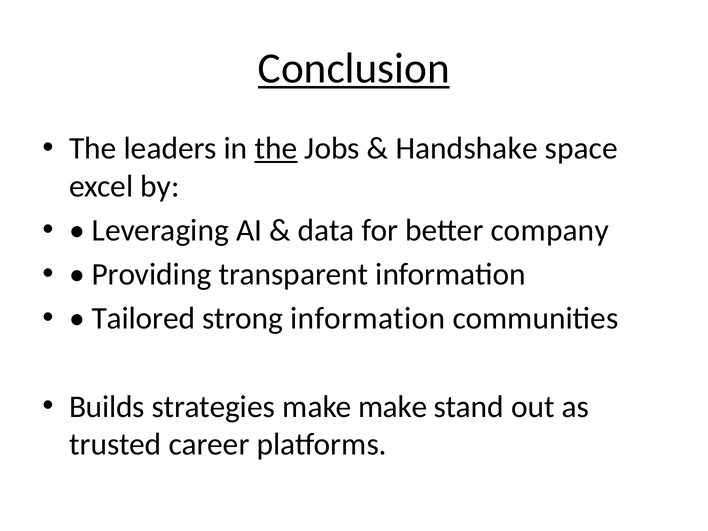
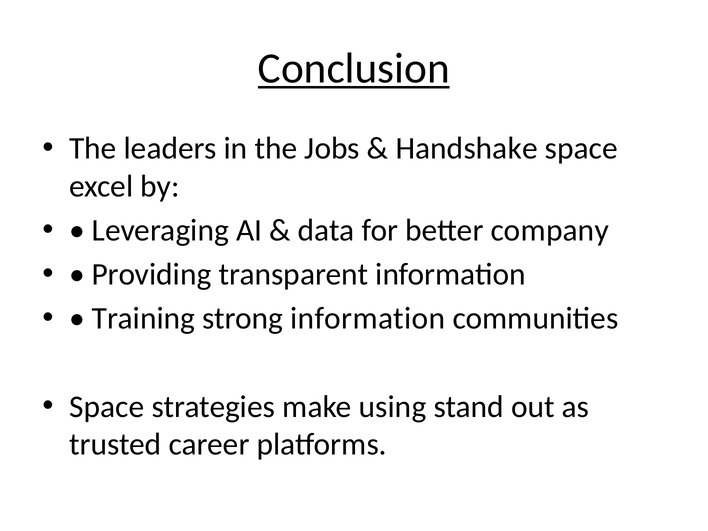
the at (276, 149) underline: present -> none
Tailored: Tailored -> Training
Builds at (107, 407): Builds -> Space
make make: make -> using
